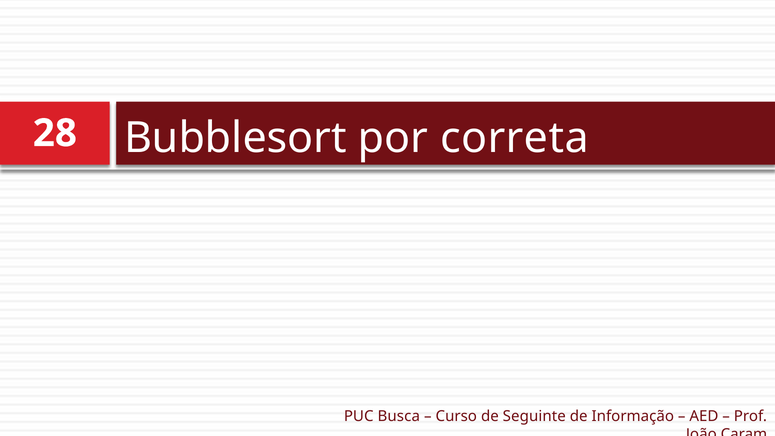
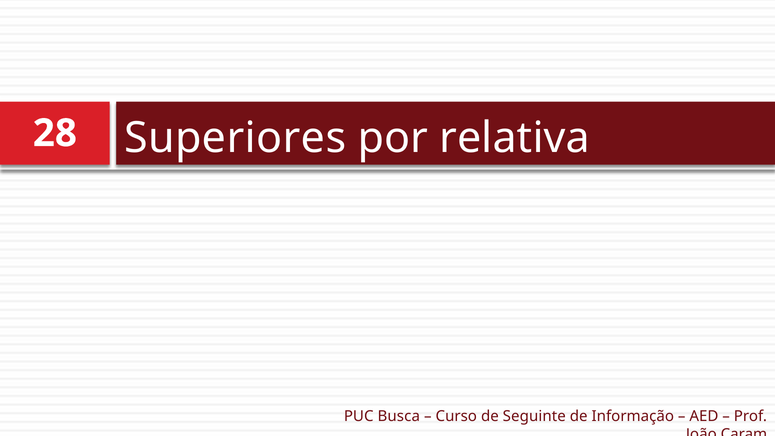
Bubblesort: Bubblesort -> Superiores
correta: correta -> relativa
